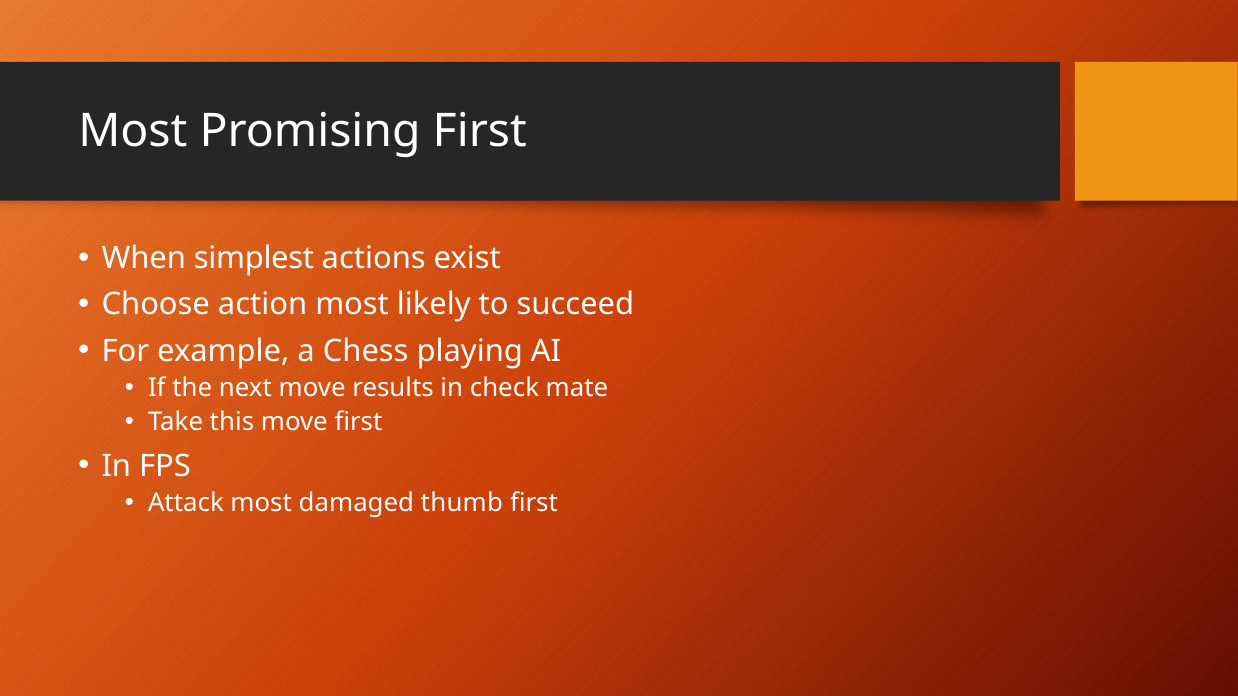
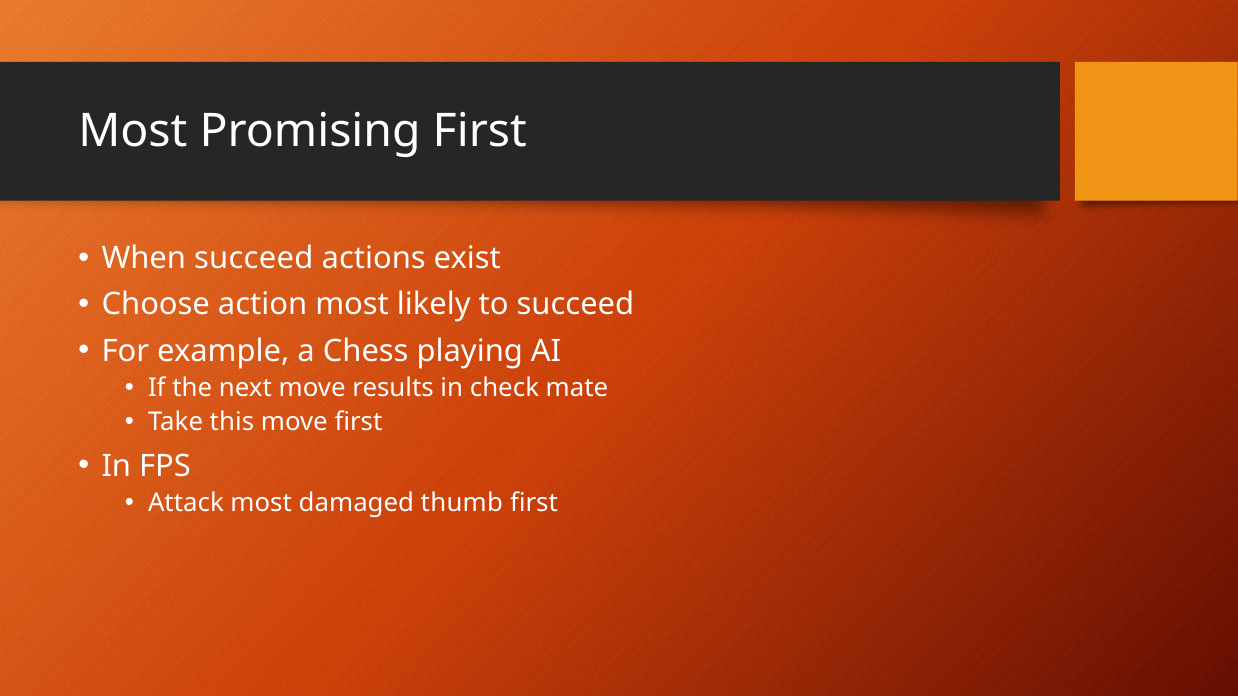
When simplest: simplest -> succeed
